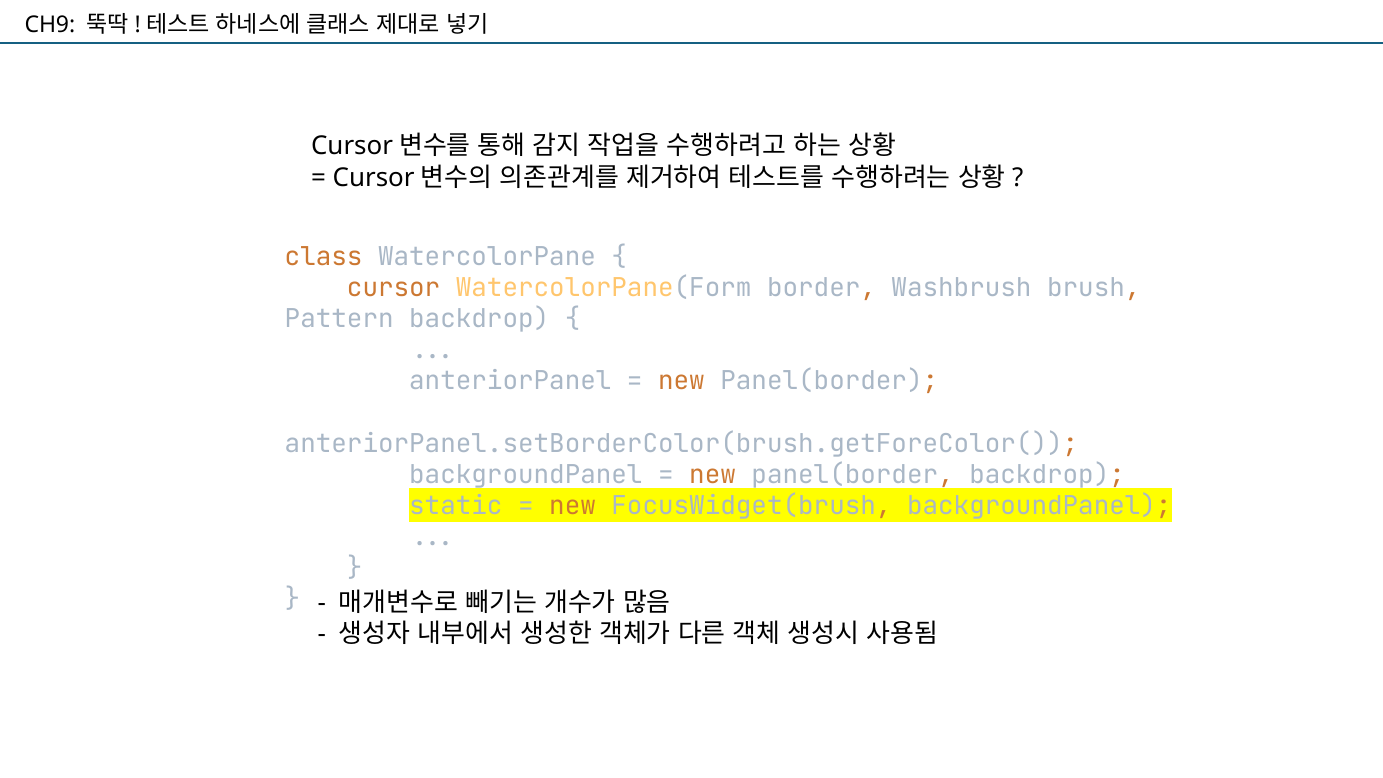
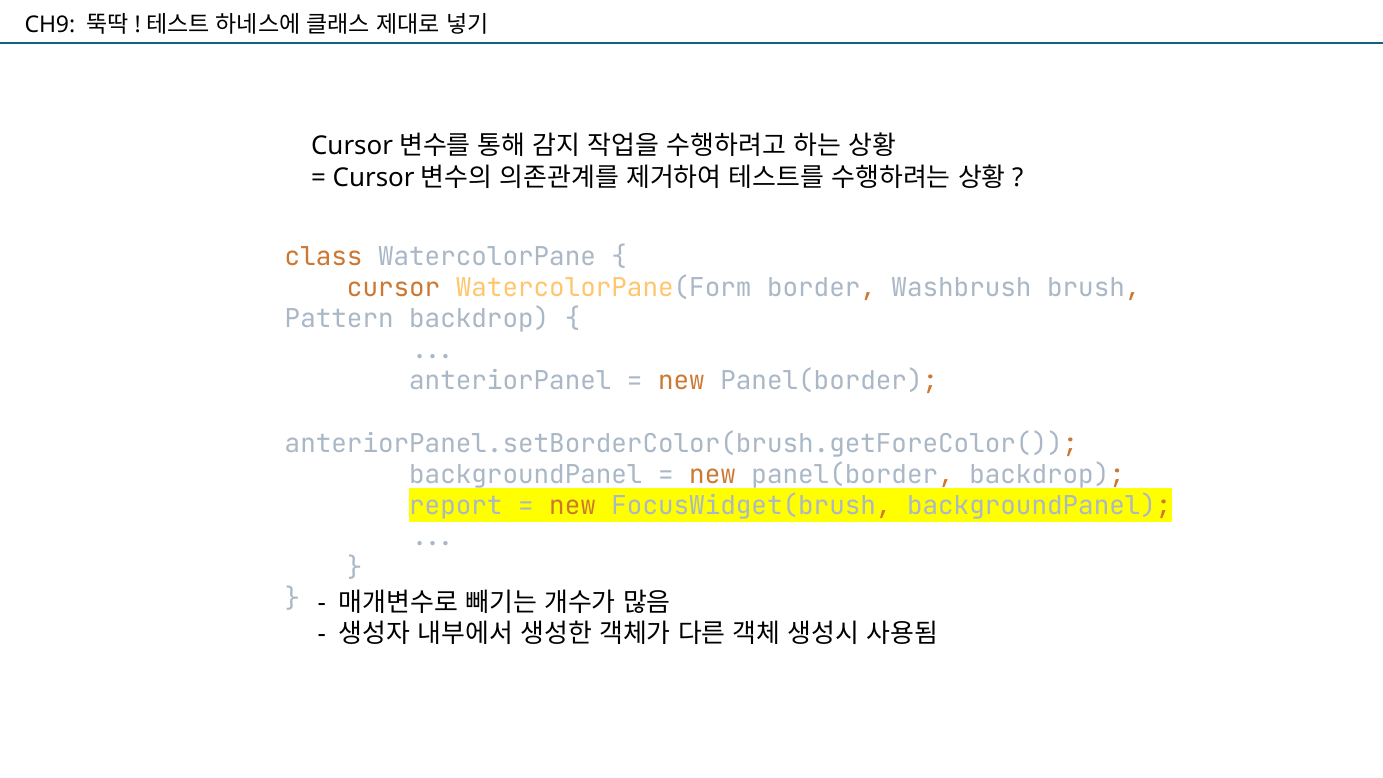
static: static -> report
